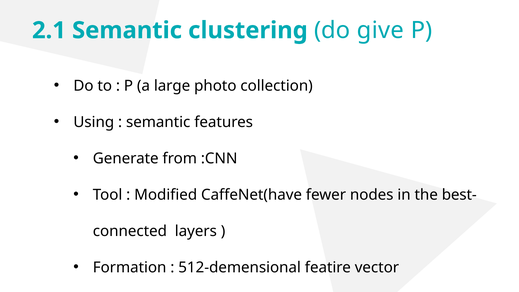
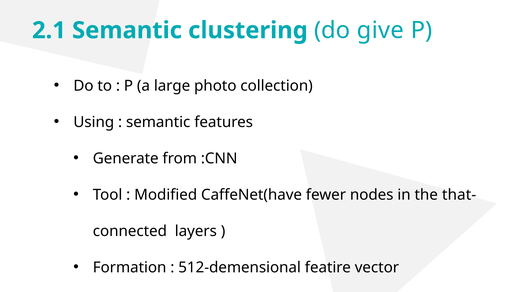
best-: best- -> that-
